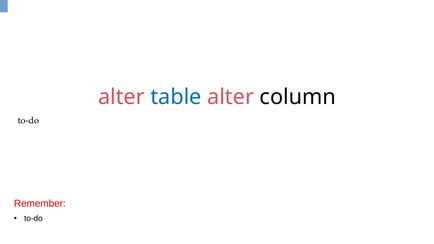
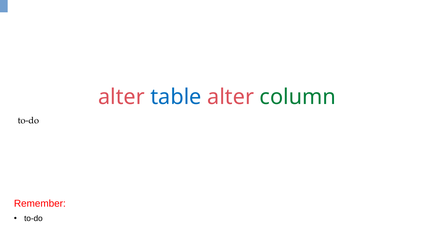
column colour: black -> green
